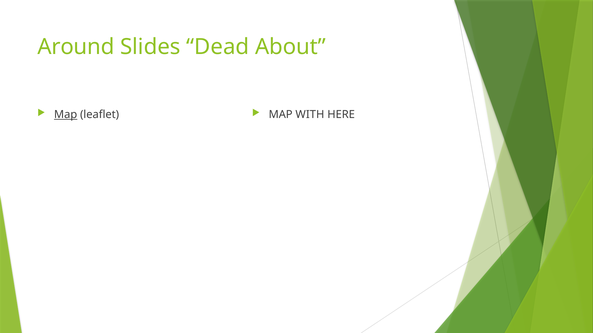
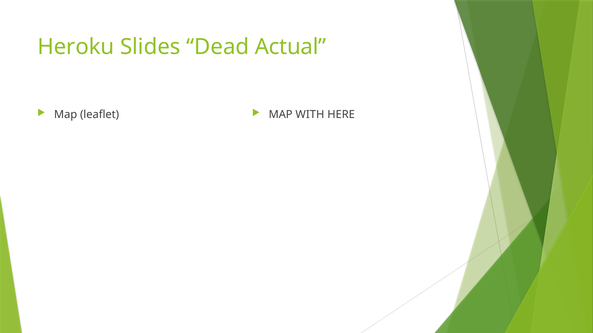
Around: Around -> Heroku
About: About -> Actual
Map at (66, 115) underline: present -> none
